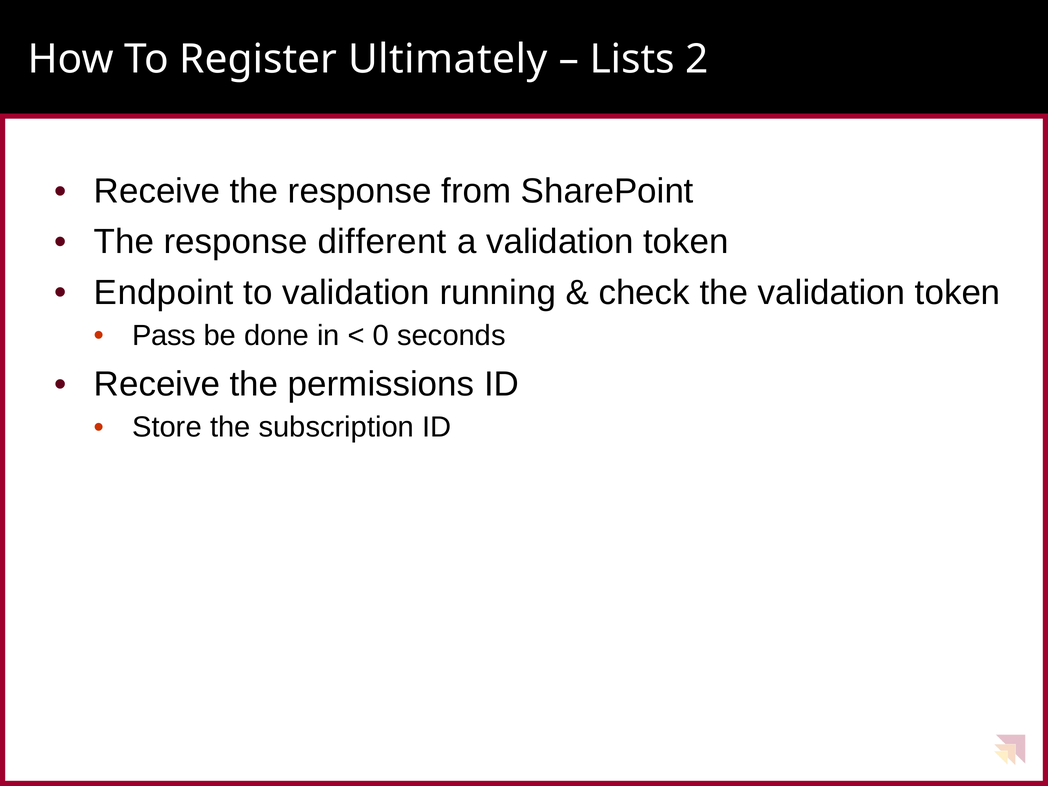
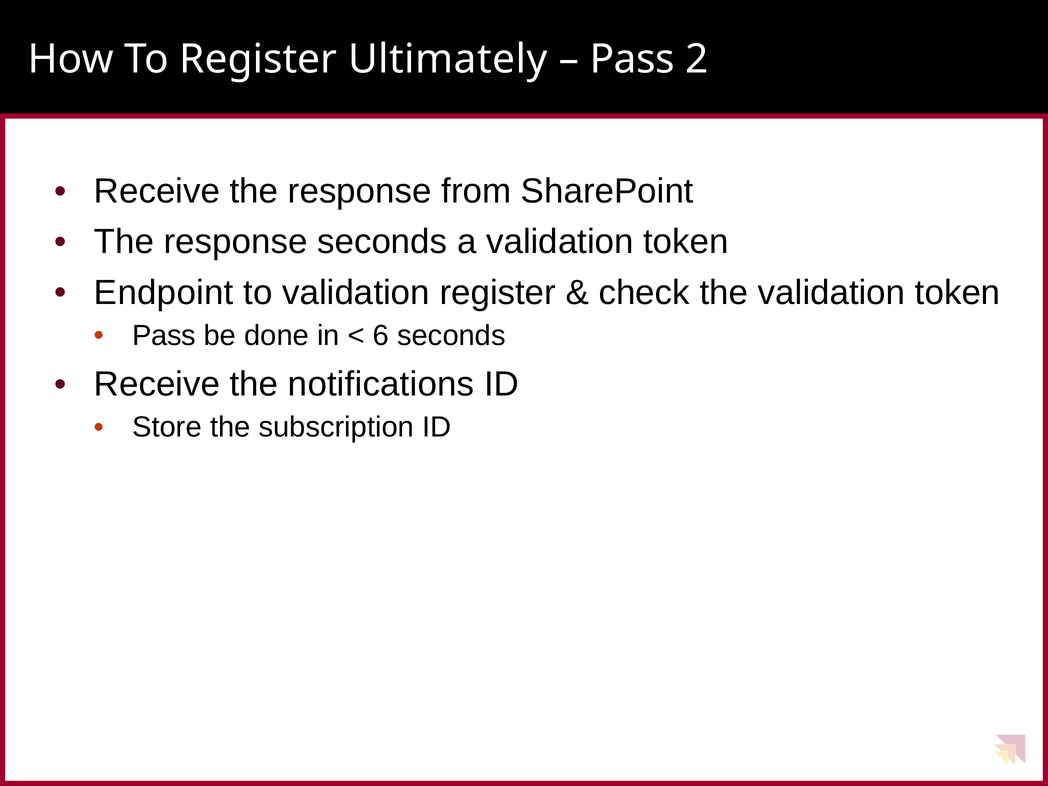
Lists at (632, 59): Lists -> Pass
response different: different -> seconds
validation running: running -> register
0: 0 -> 6
permissions: permissions -> notifications
